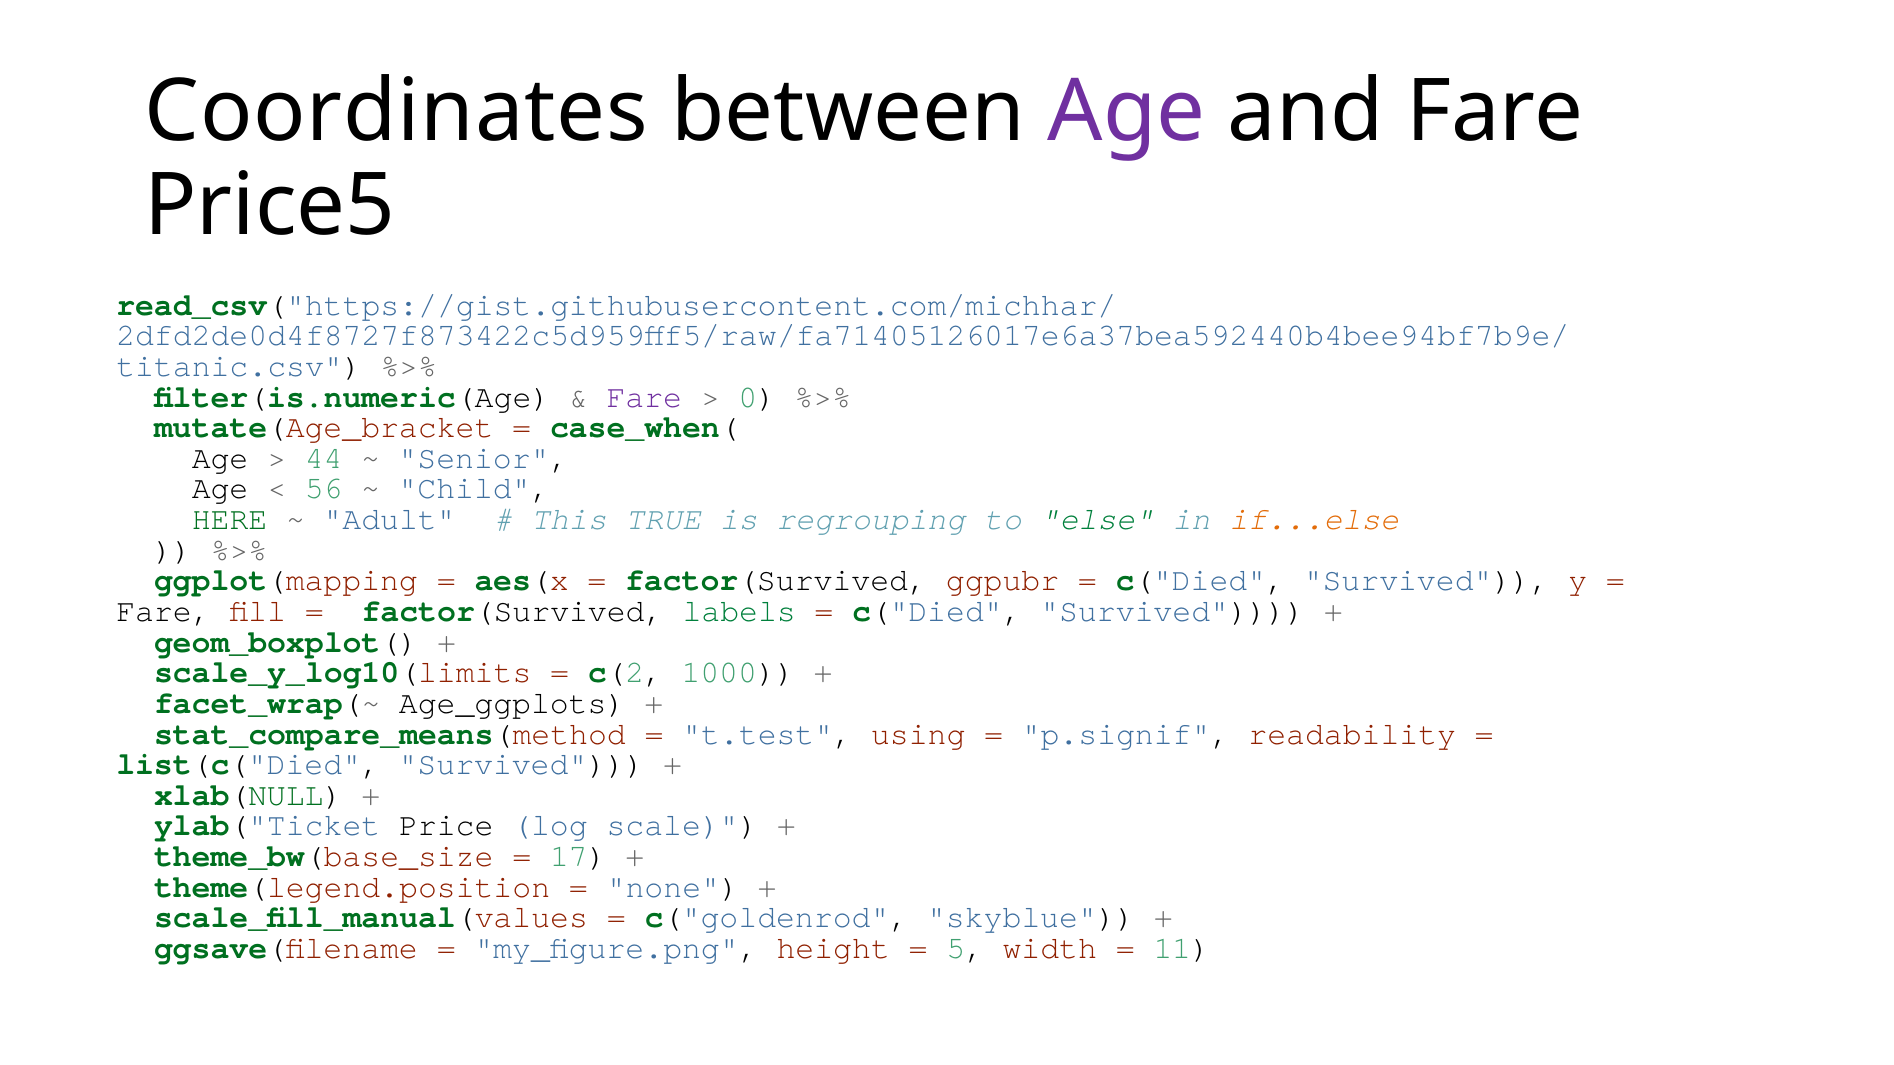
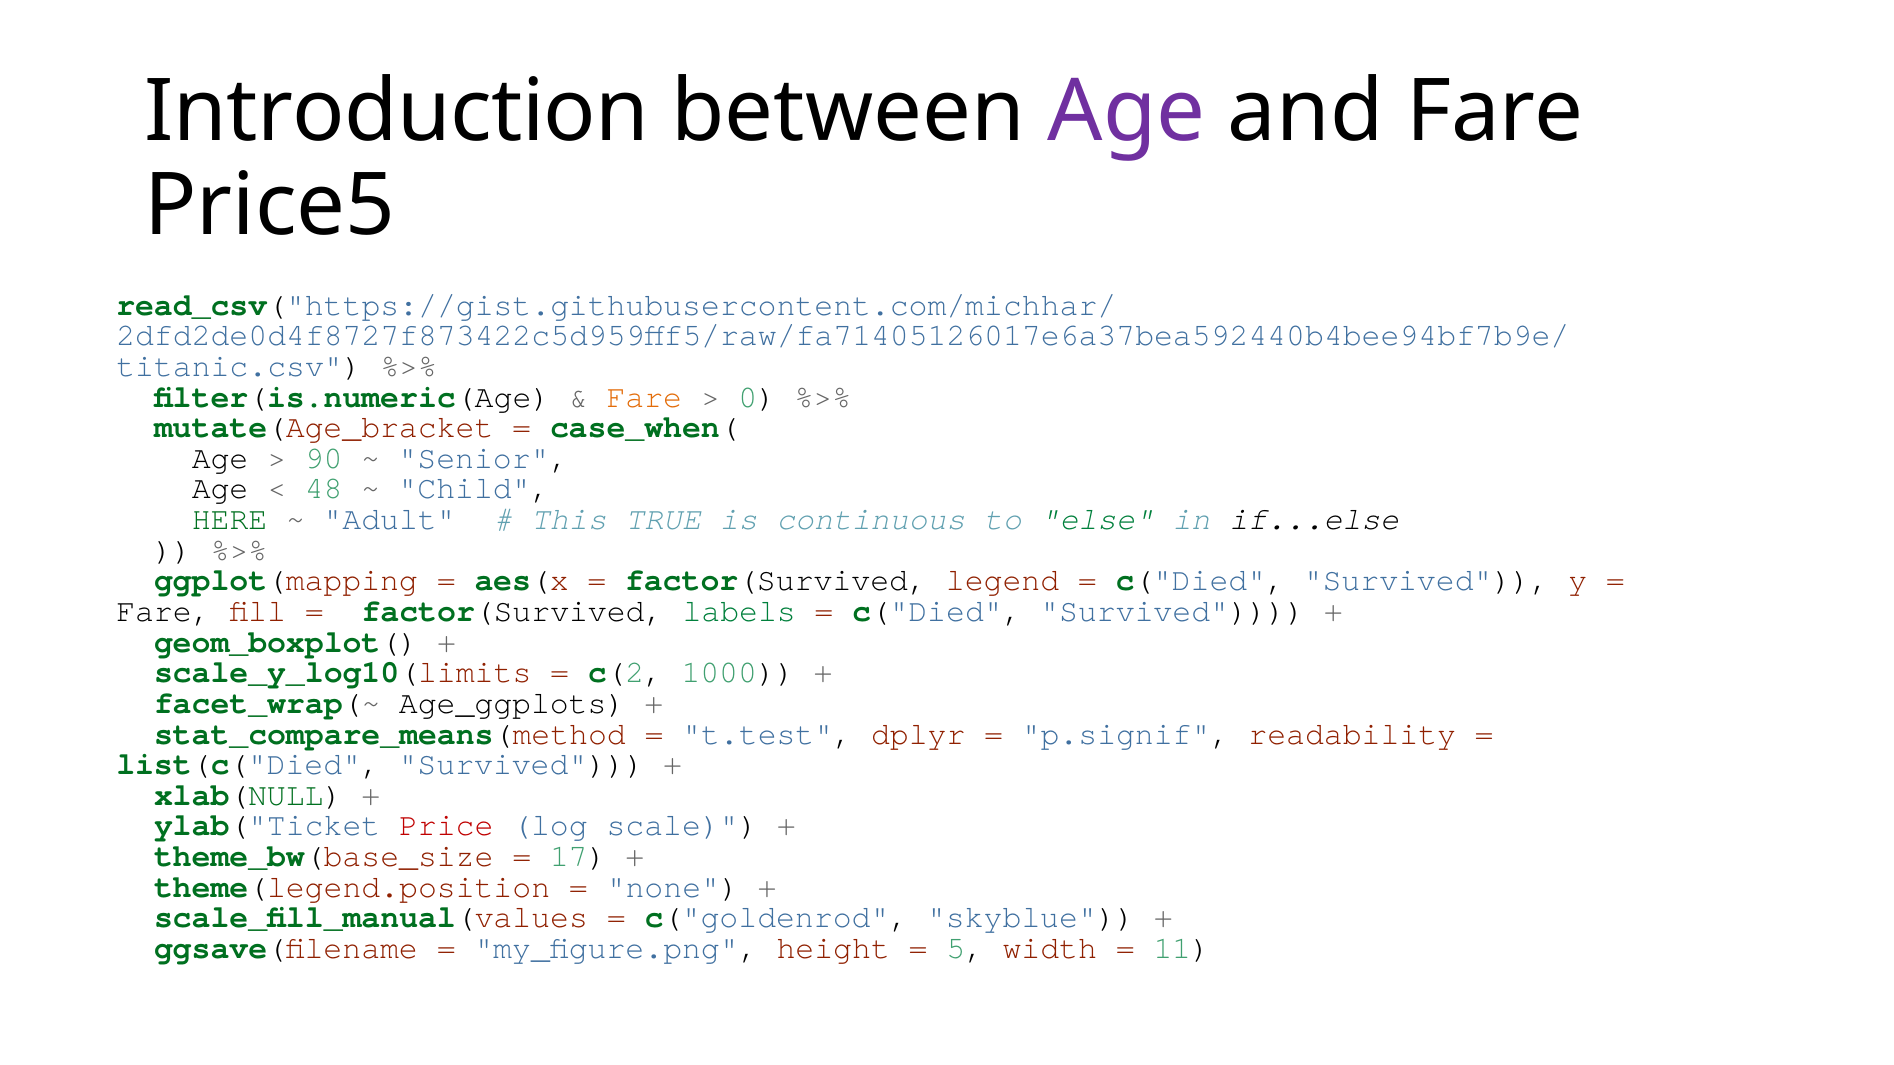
Coordinates: Coordinates -> Introduction
Fare at (644, 397) colour: purple -> orange
44: 44 -> 90
56: 56 -> 48
regrouping: regrouping -> continuous
if...else colour: orange -> black
ggpubr: ggpubr -> legend
using: using -> dplyr
Price colour: black -> red
